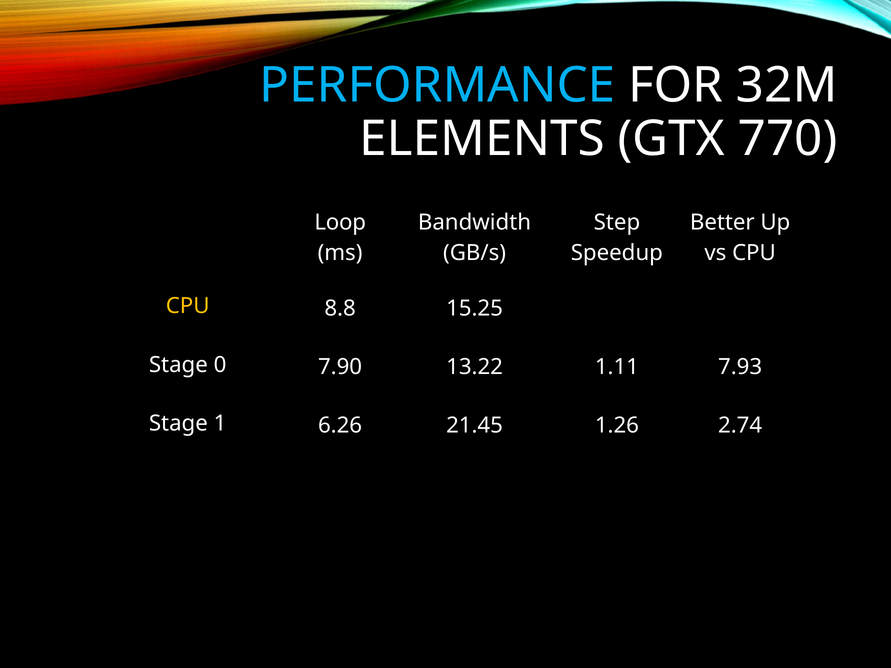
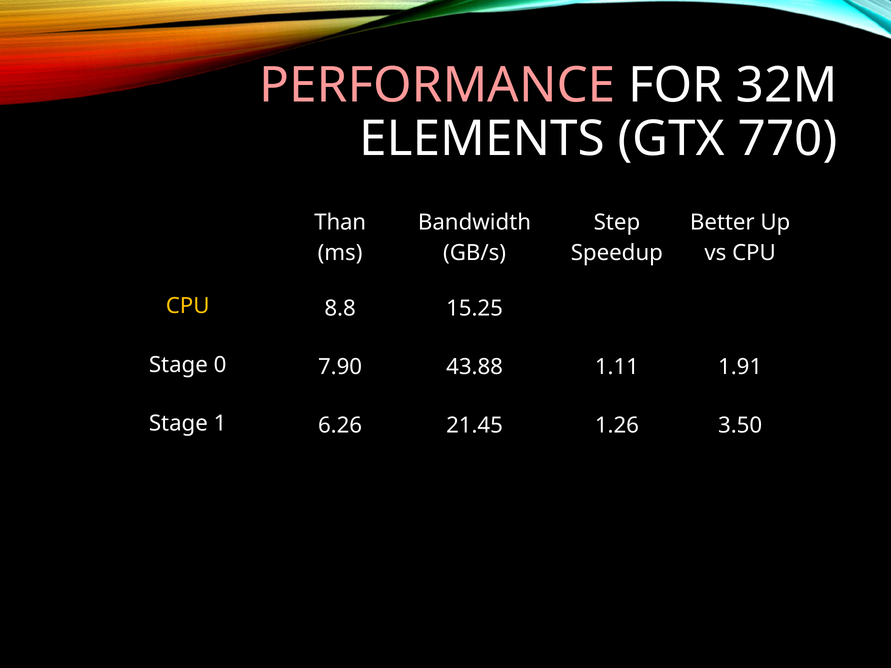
PERFORMANCE colour: light blue -> pink
Loop: Loop -> Than
13.22: 13.22 -> 43.88
7.93: 7.93 -> 1.91
2.74: 2.74 -> 3.50
